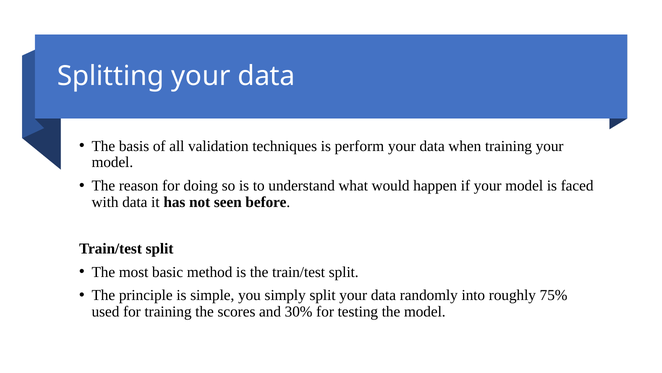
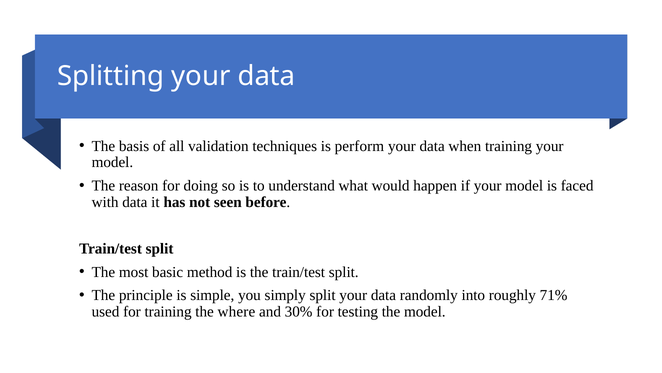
75%: 75% -> 71%
scores: scores -> where
